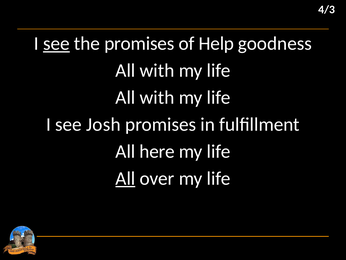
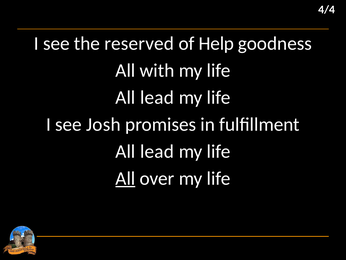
4/3: 4/3 -> 4/4
see at (56, 44) underline: present -> none
the promises: promises -> reserved
with at (157, 97): with -> lead
here at (157, 151): here -> lead
